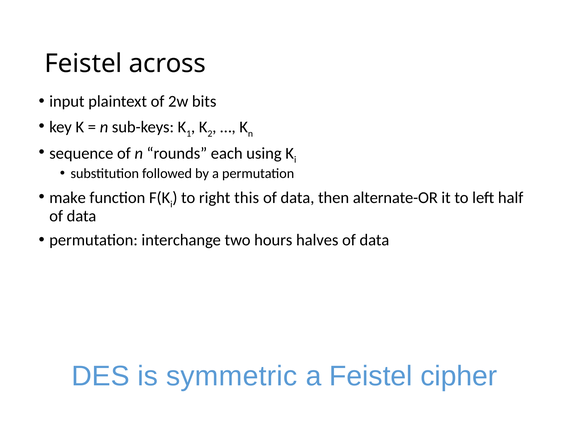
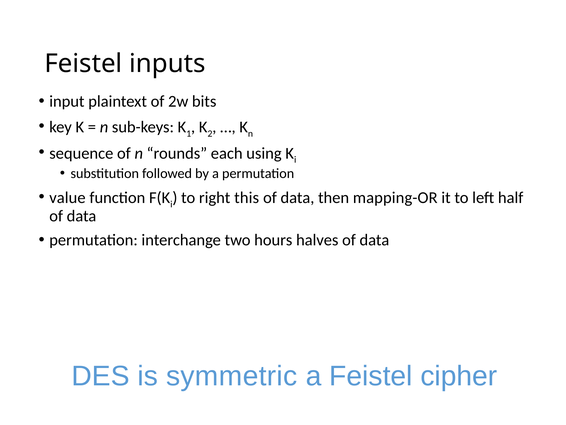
across: across -> inputs
make: make -> value
alternate-OR: alternate-OR -> mapping-OR
